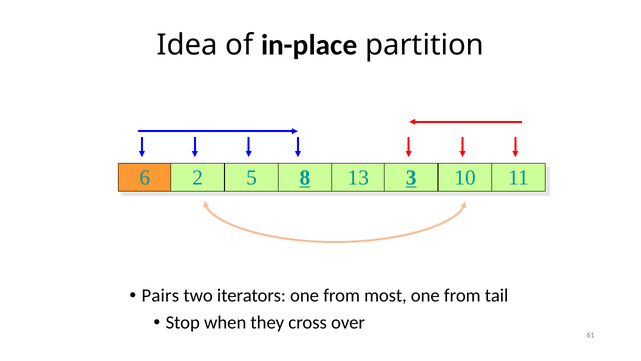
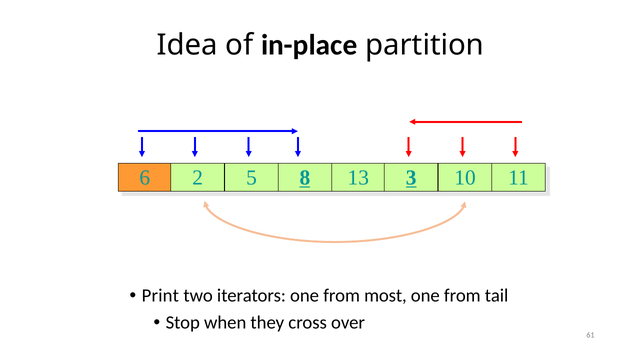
Pairs: Pairs -> Print
